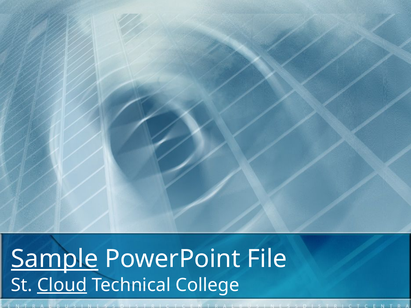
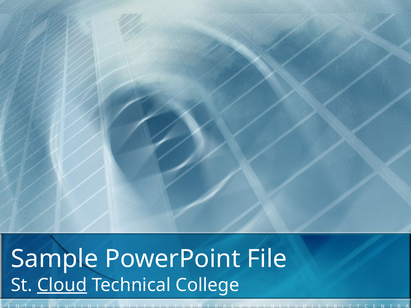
Sample underline: present -> none
